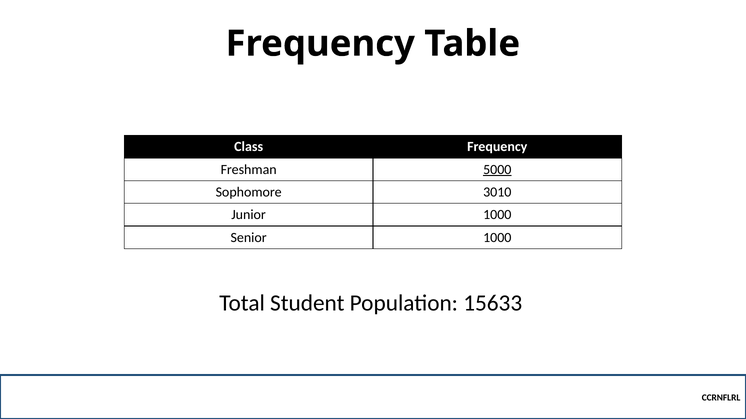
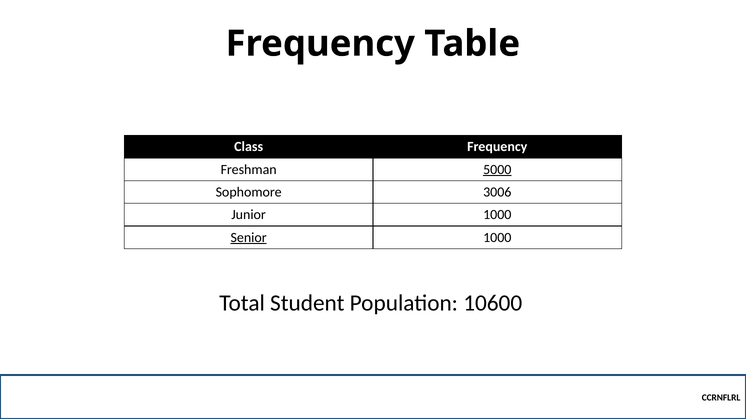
3010: 3010 -> 3006
Senior underline: none -> present
15633: 15633 -> 10600
